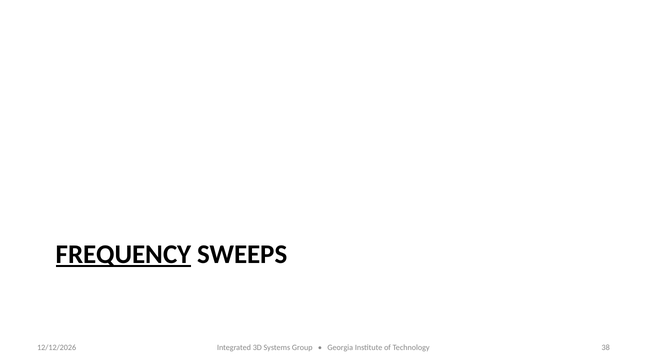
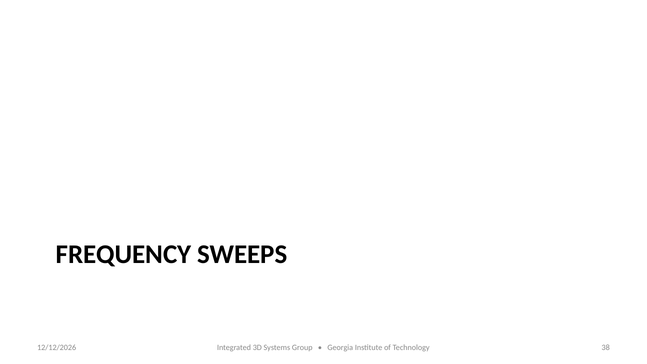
FREQUENCY underline: present -> none
